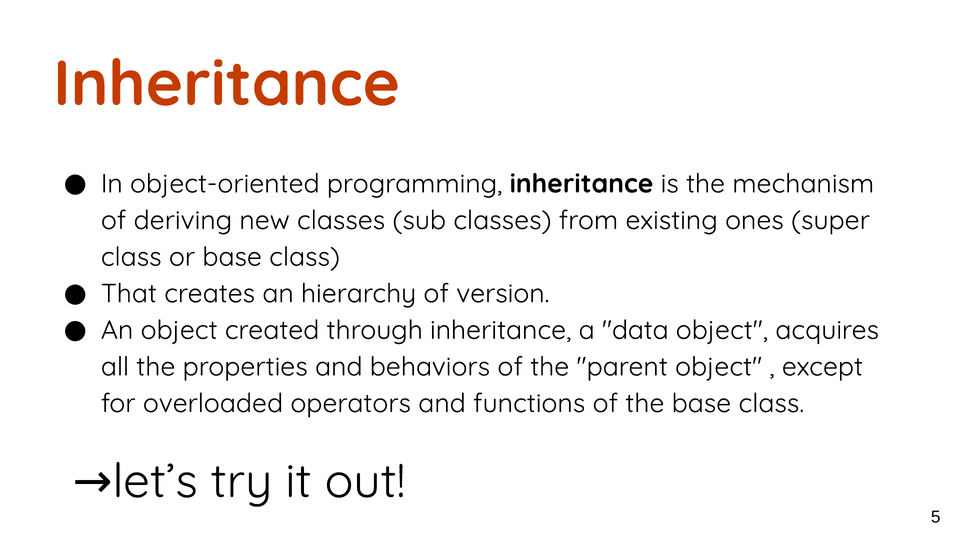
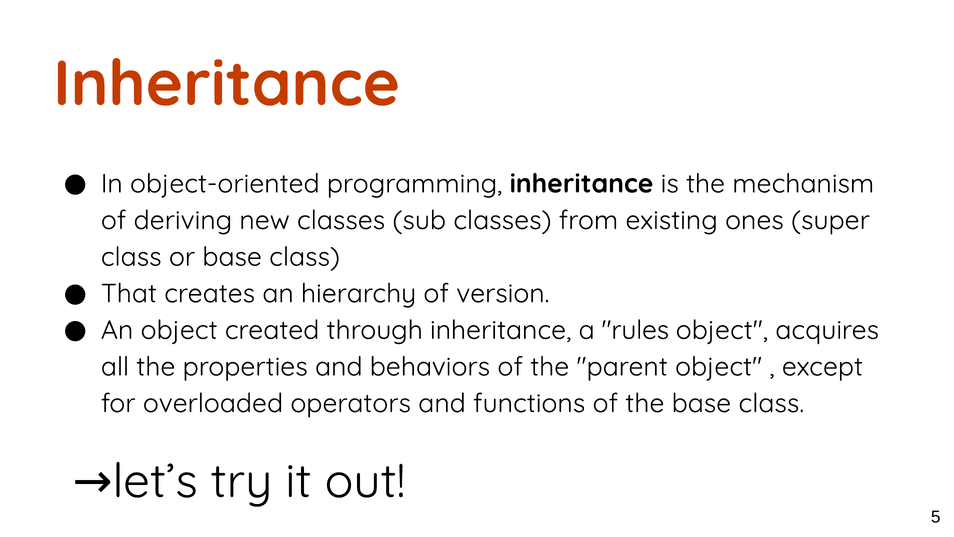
data: data -> rules
